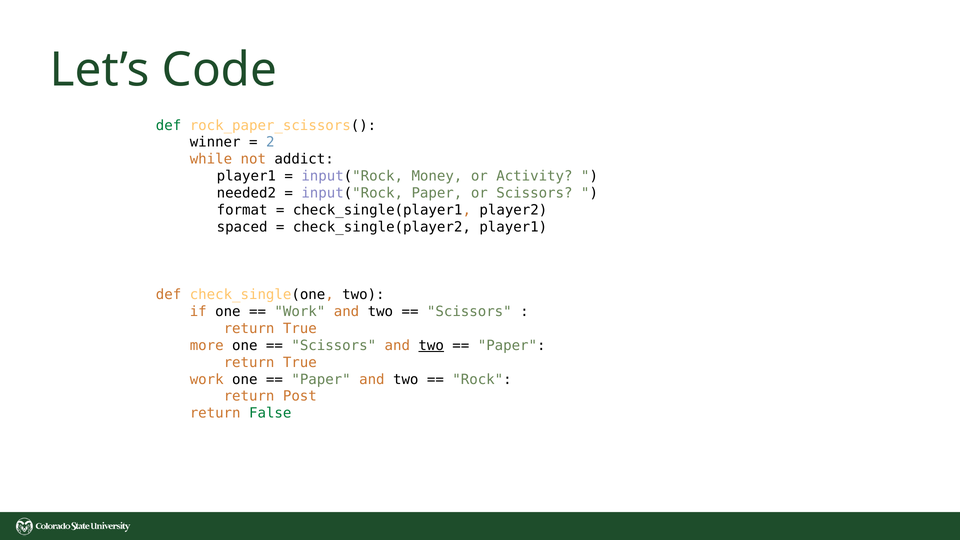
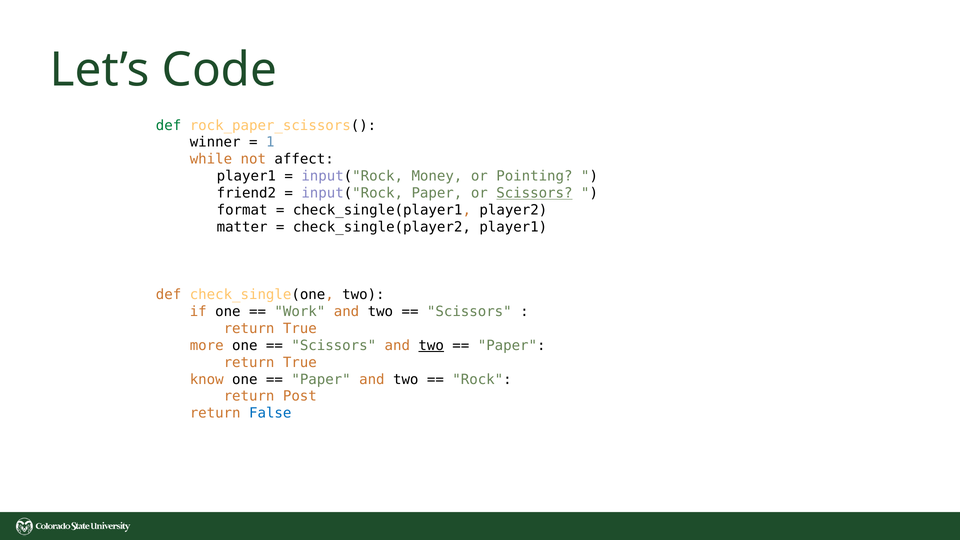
2: 2 -> 1
addict: addict -> affect
Activity: Activity -> Pointing
needed2: needed2 -> friend2
Scissors at (534, 193) underline: none -> present
spaced: spaced -> matter
work at (207, 379): work -> know
False colour: green -> blue
